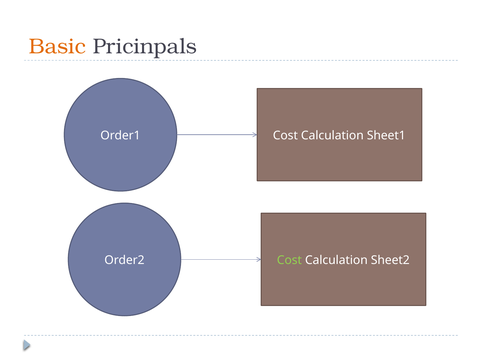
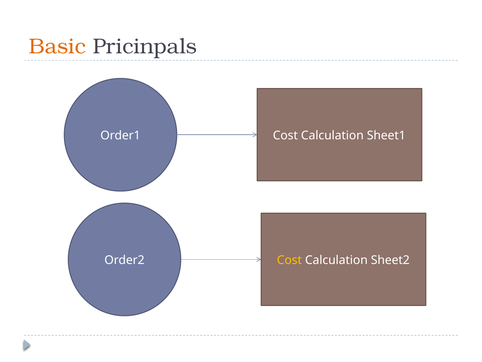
Cost at (289, 260) colour: light green -> yellow
